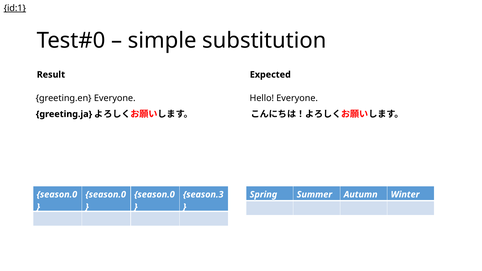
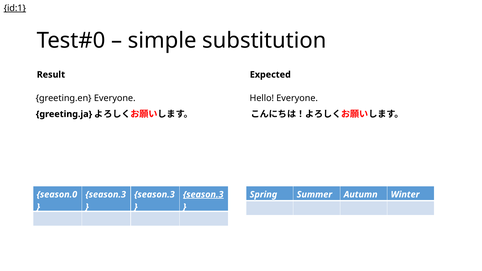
season.0 at (106, 195): season.0 -> season.3
season.0 at (155, 195): season.0 -> season.3
season.3 at (203, 195) underline: none -> present
